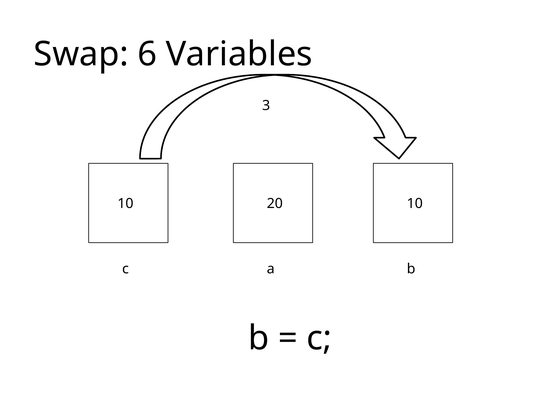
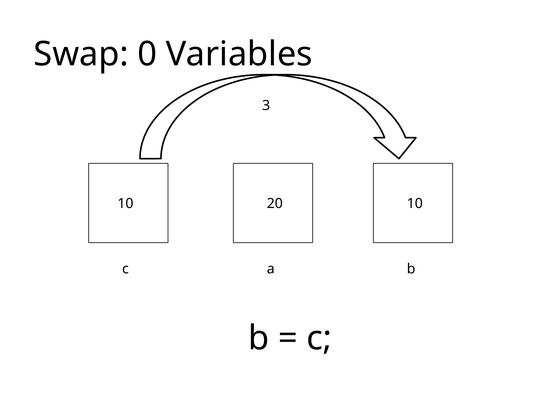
6: 6 -> 0
